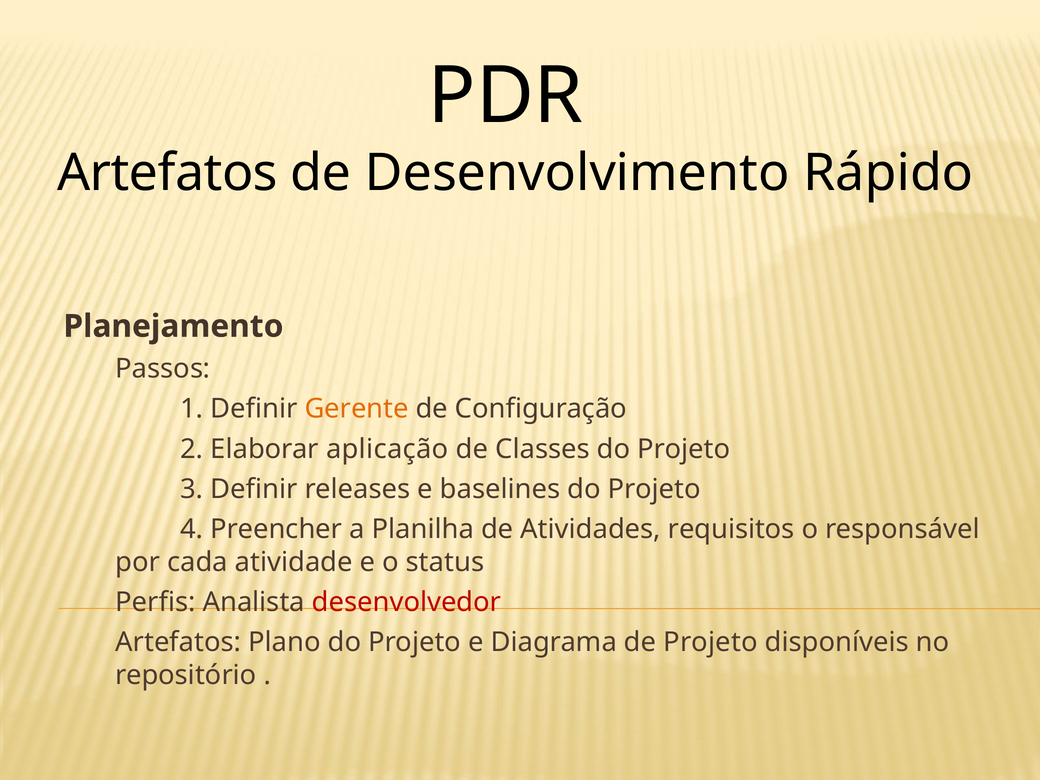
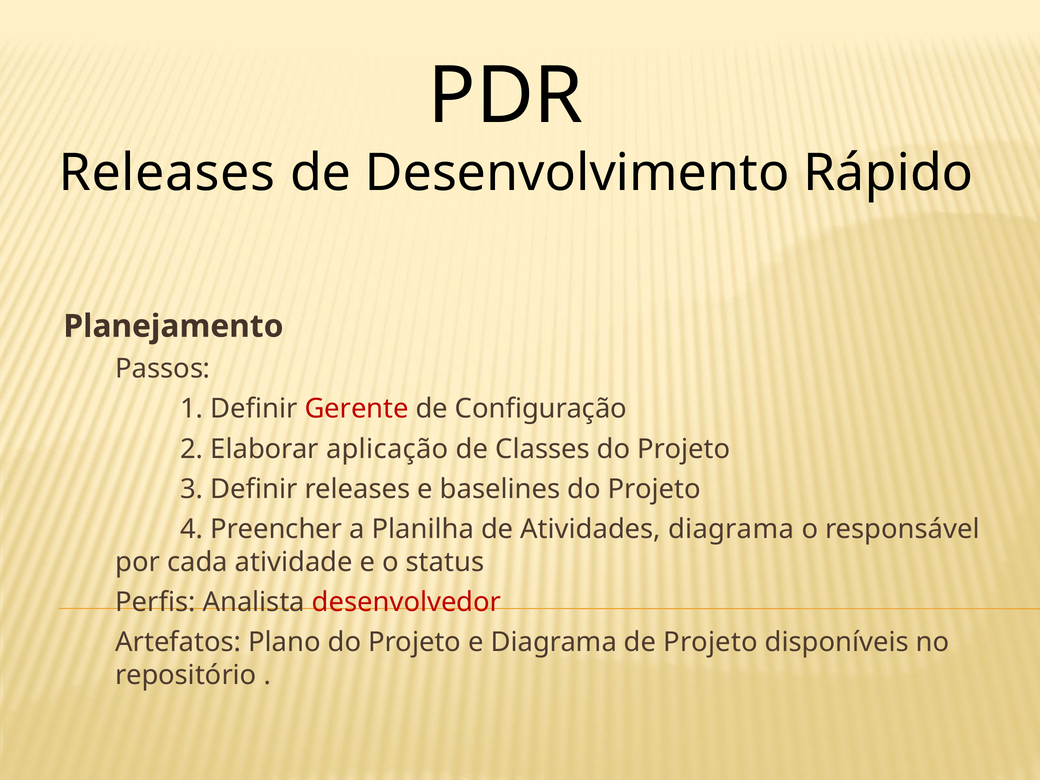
Artefatos at (167, 173): Artefatos -> Releases
Gerente colour: orange -> red
Atividades requisitos: requisitos -> diagrama
